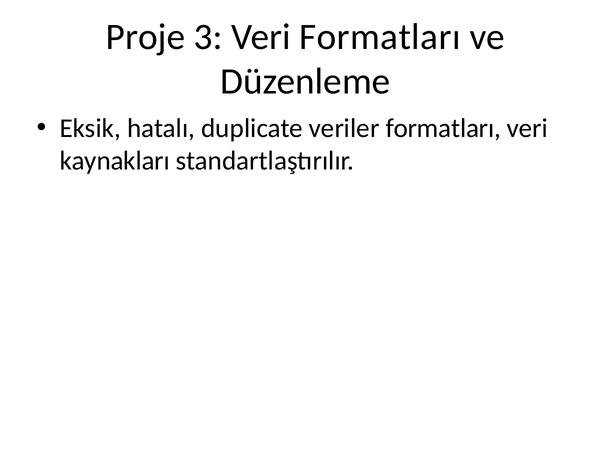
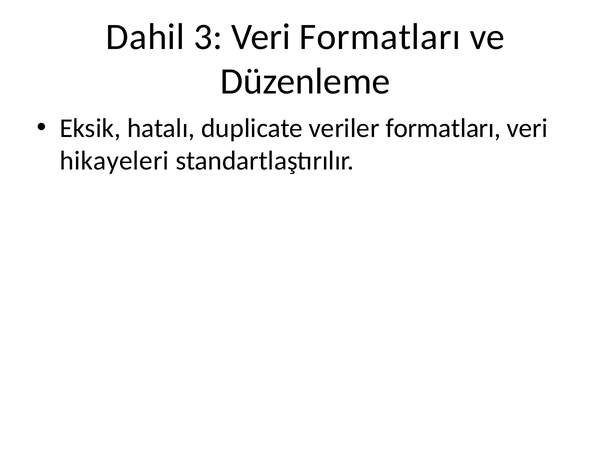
Proje: Proje -> Dahil
kaynakları: kaynakları -> hikayeleri
